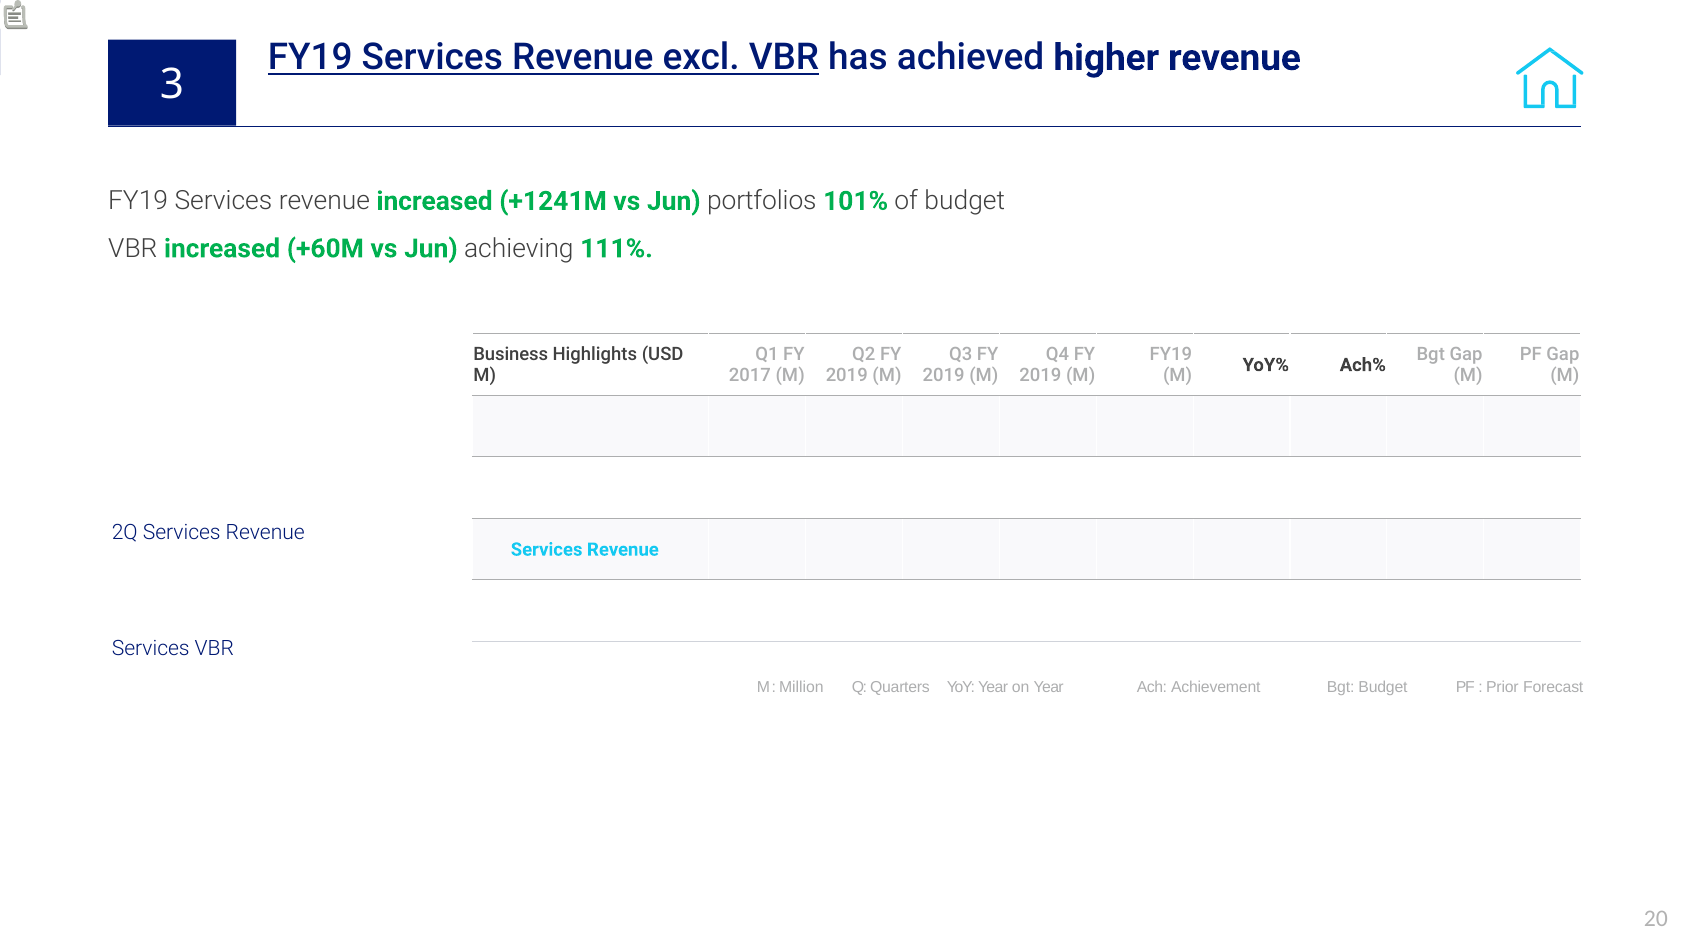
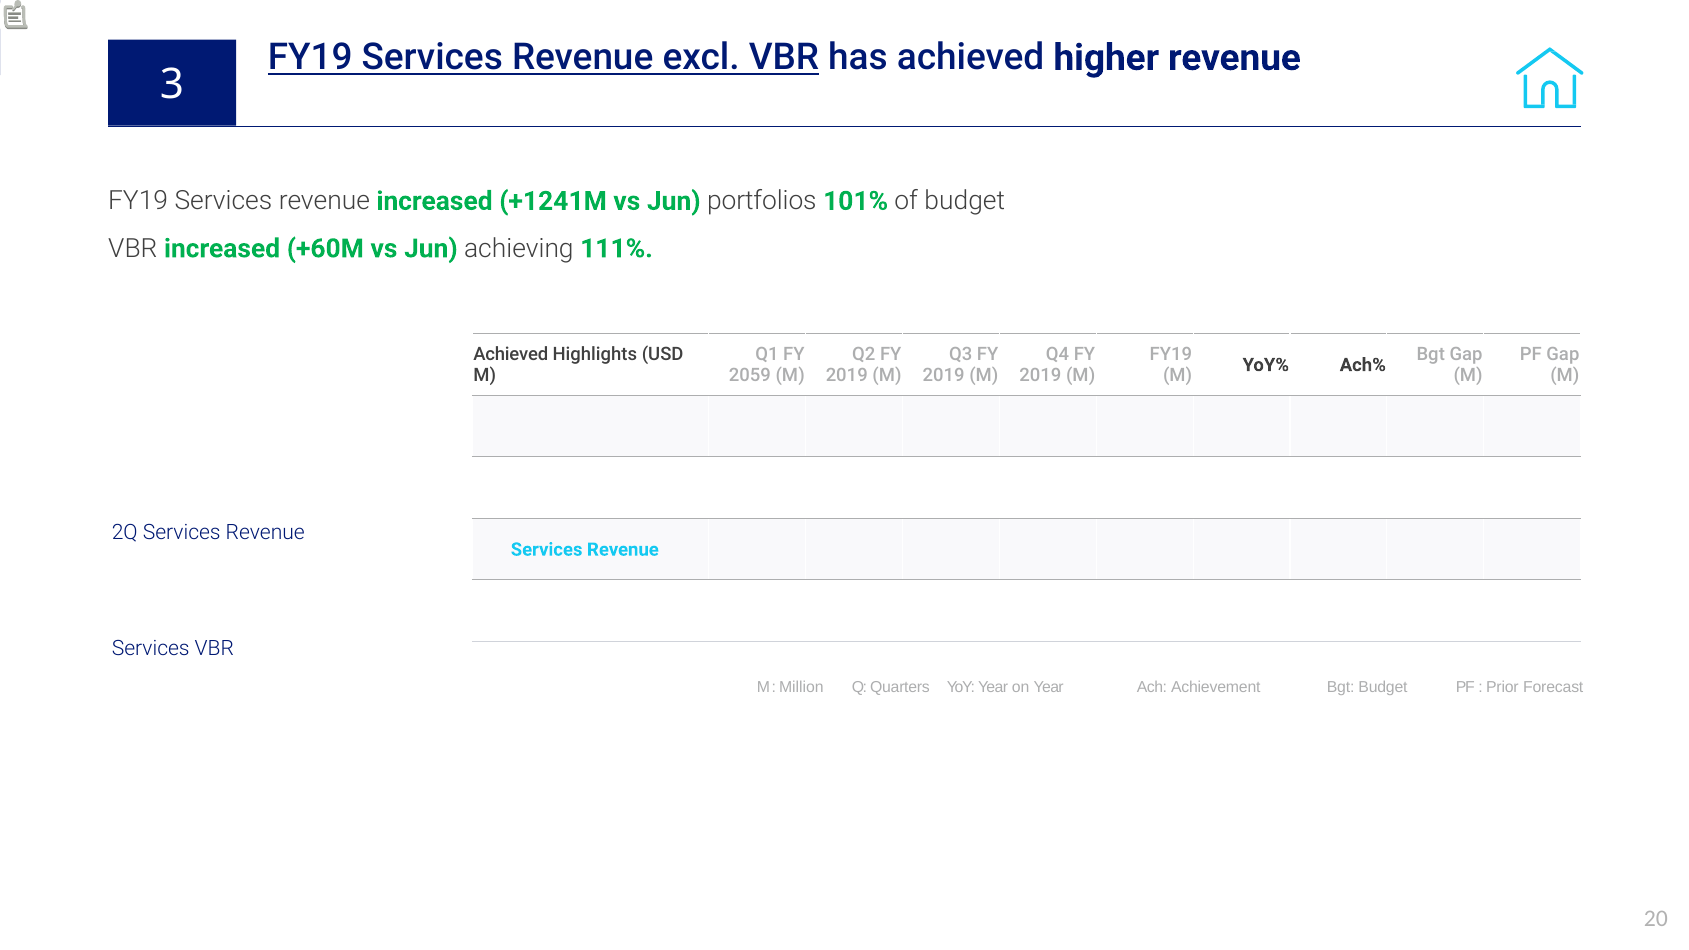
Business at (511, 354): Business -> Achieved
2017: 2017 -> 2059
